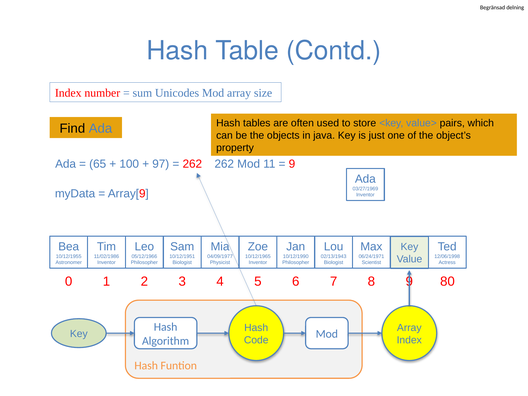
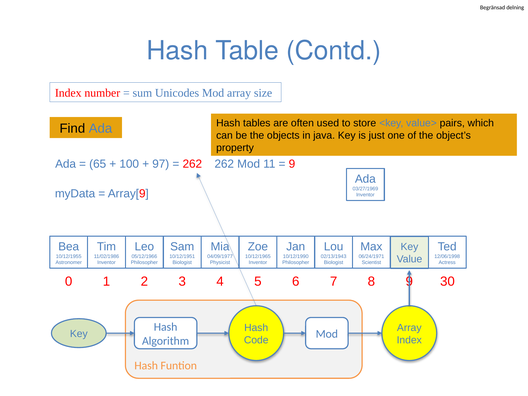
80: 80 -> 30
